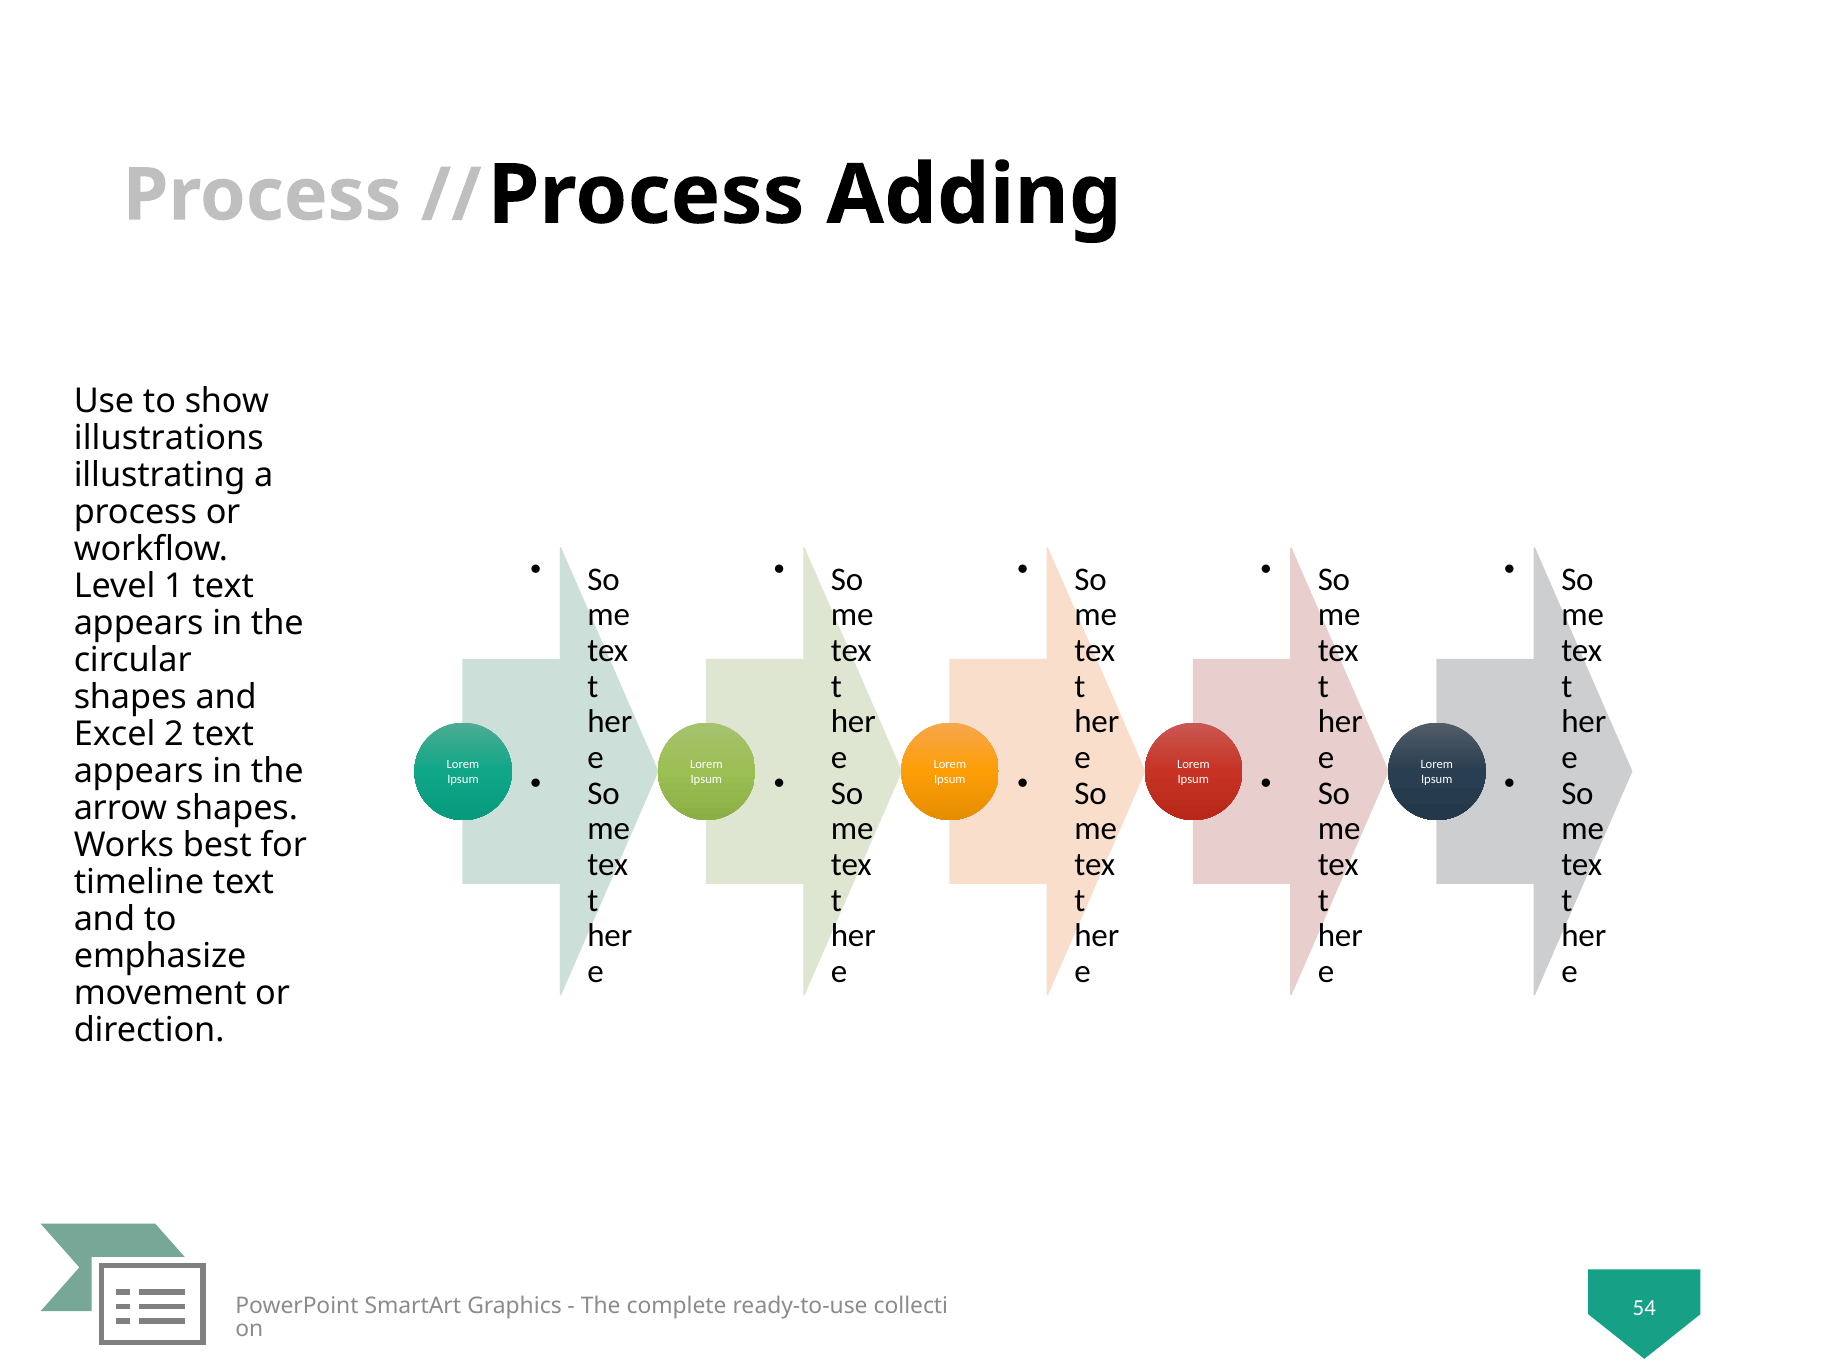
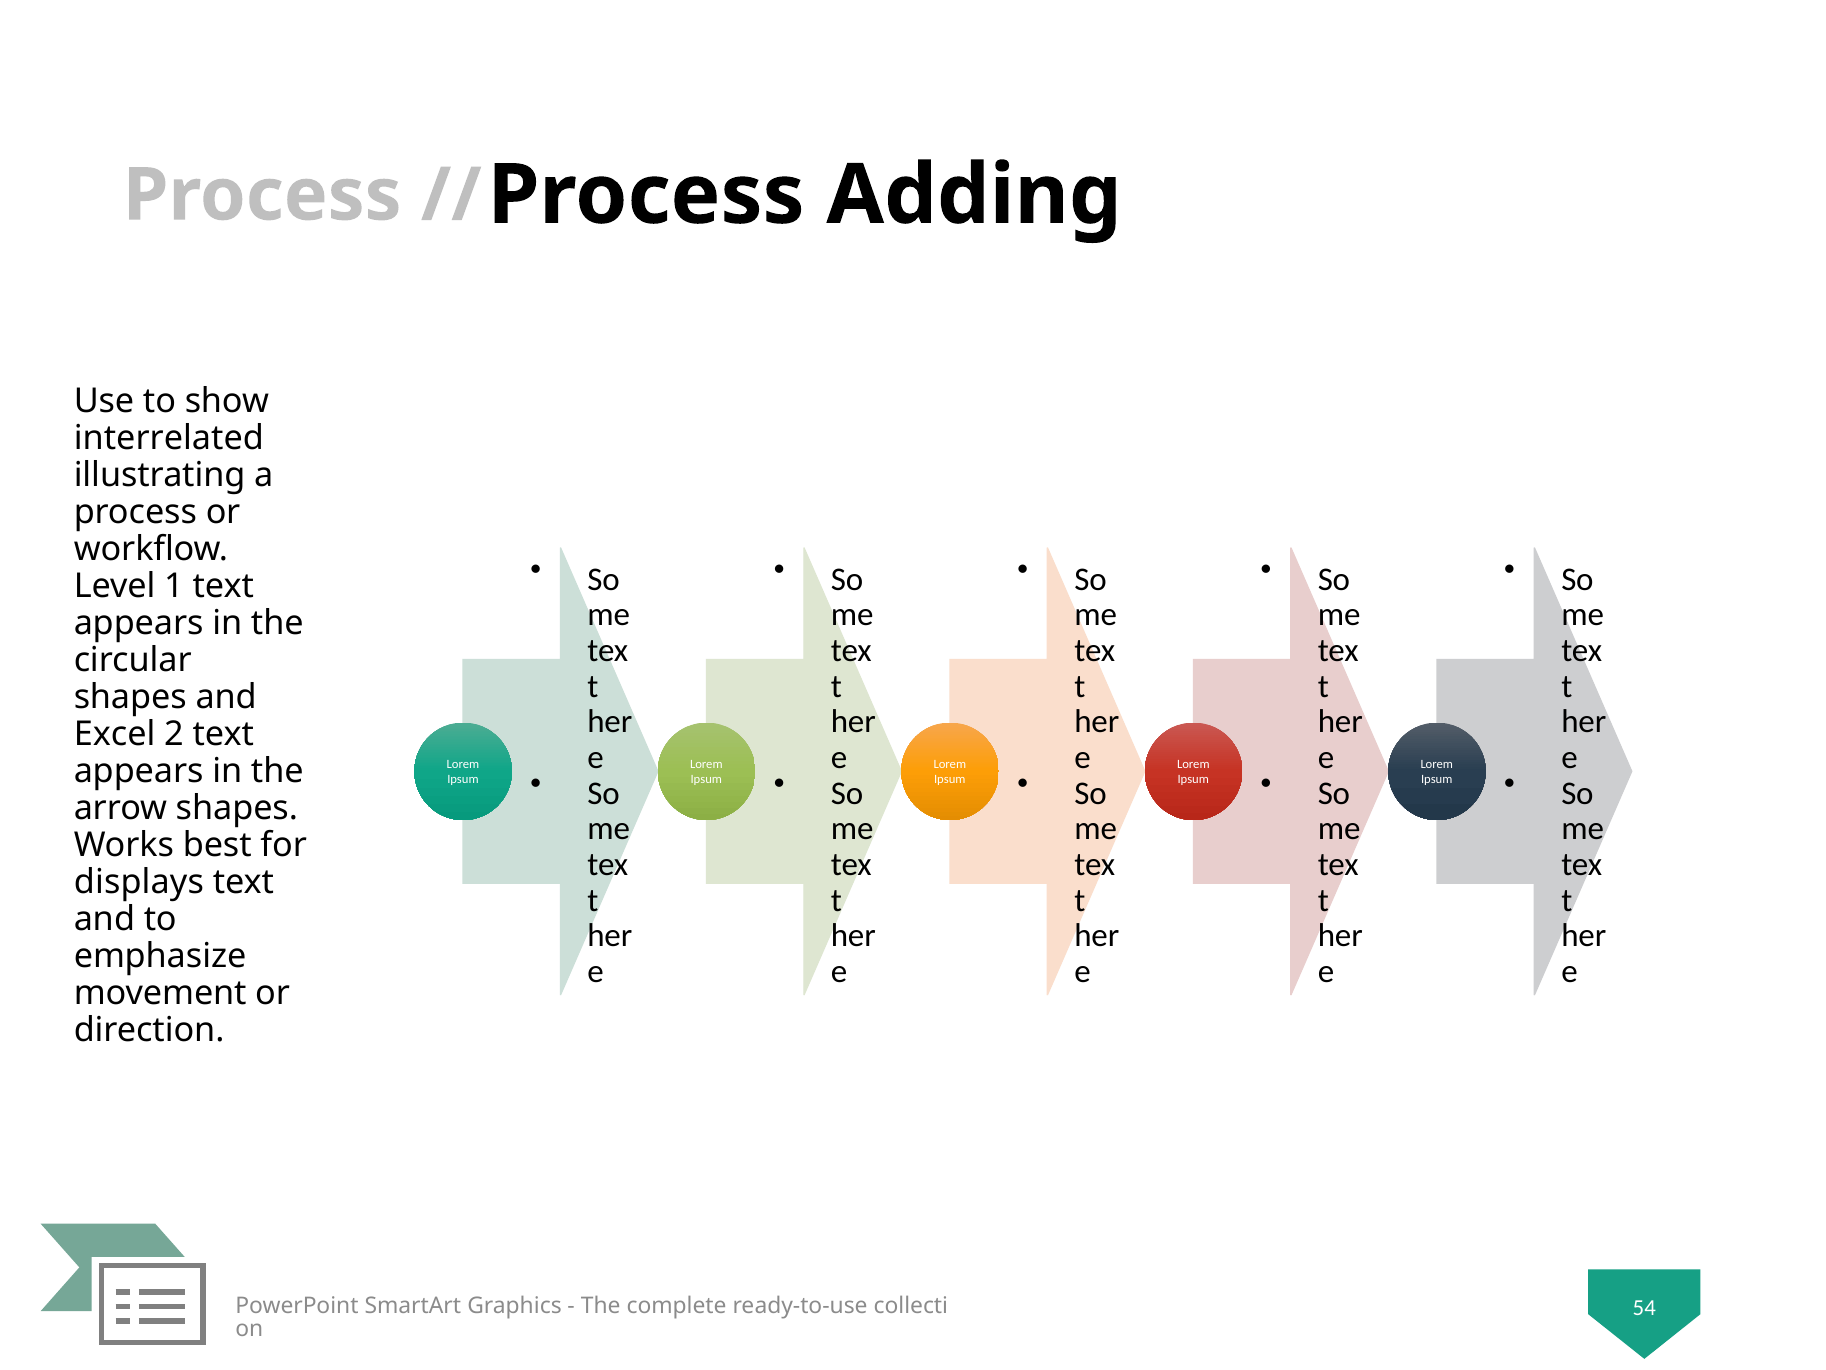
illustrations: illustrations -> interrelated
timeline: timeline -> displays
